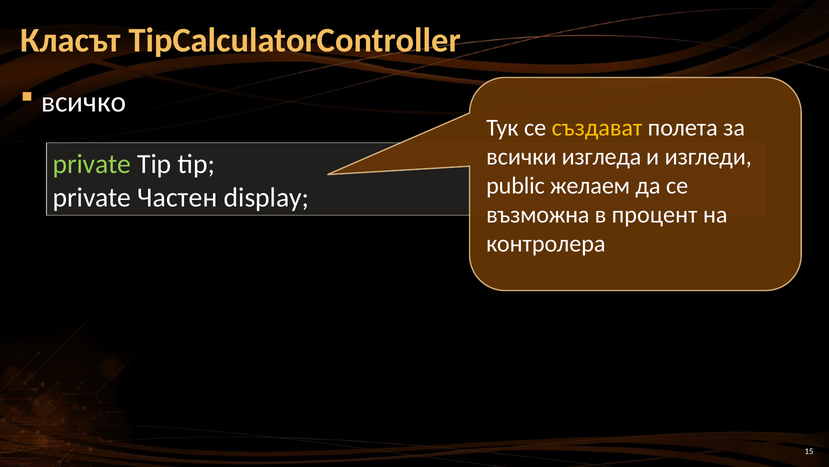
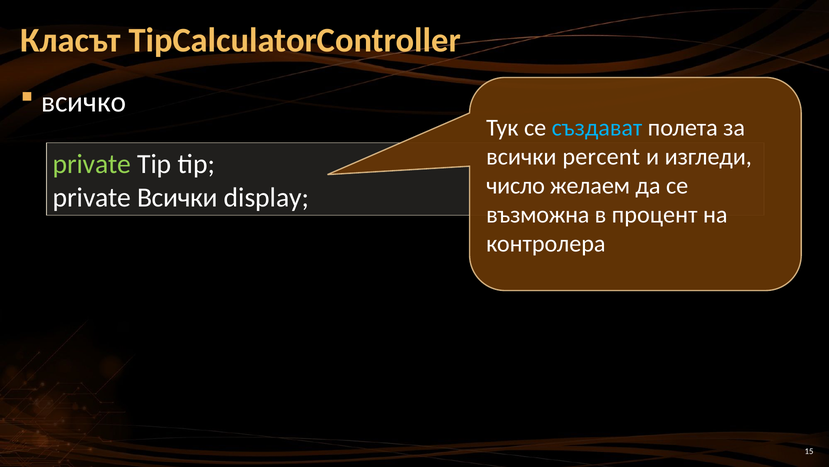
създават colour: yellow -> light blue
изгледа: изгледа -> percent
public: public -> число
private Частен: Частен -> Всички
